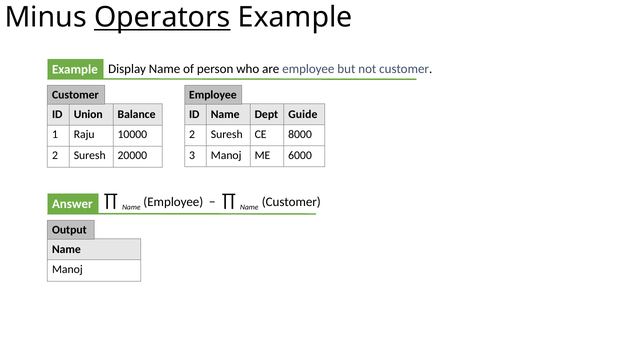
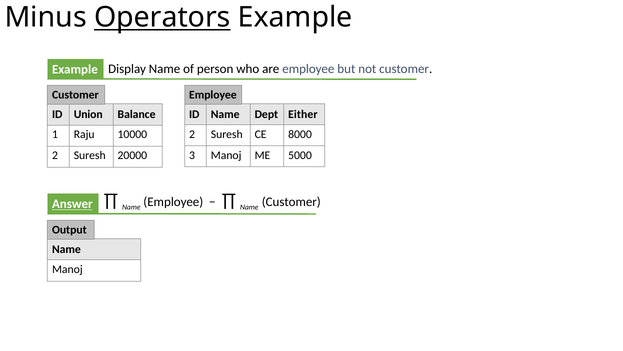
Guide: Guide -> Either
6000: 6000 -> 5000
Answer underline: none -> present
